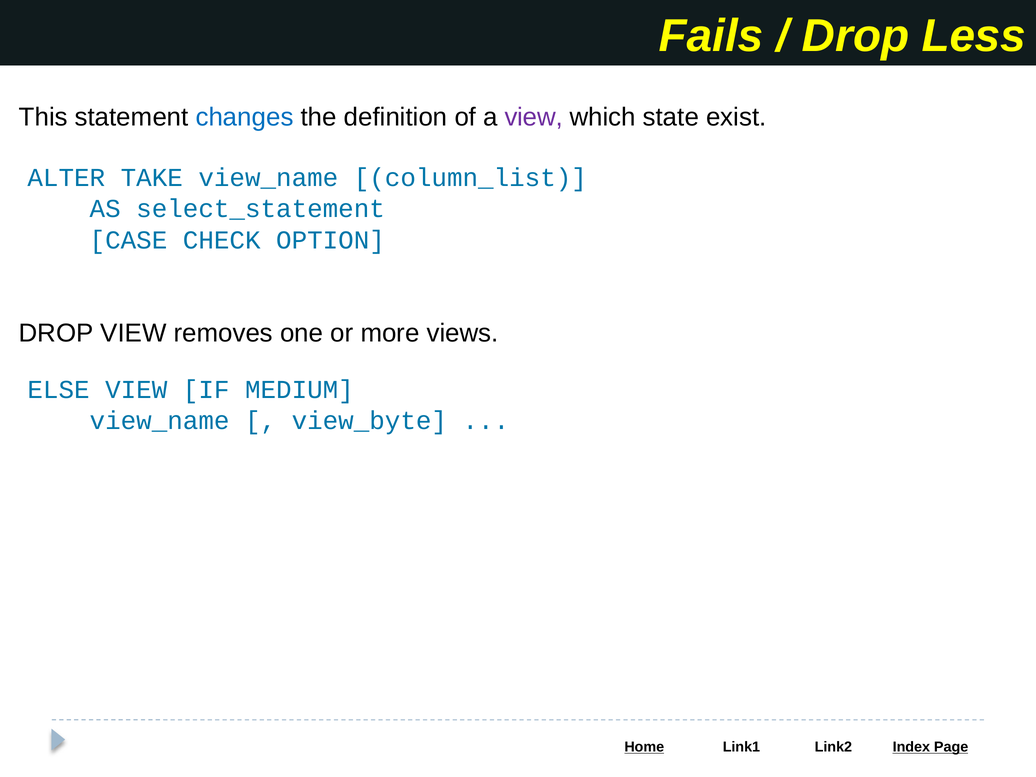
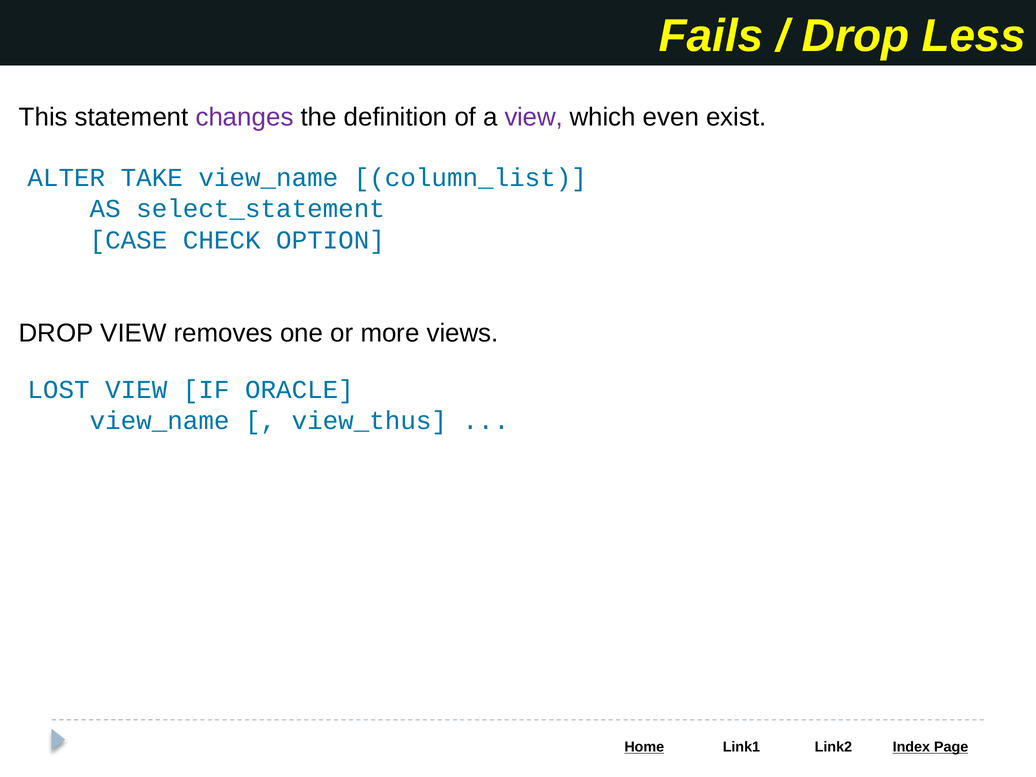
changes colour: blue -> purple
state: state -> even
ELSE: ELSE -> LOST
MEDIUM: MEDIUM -> ORACLE
view_byte: view_byte -> view_thus
